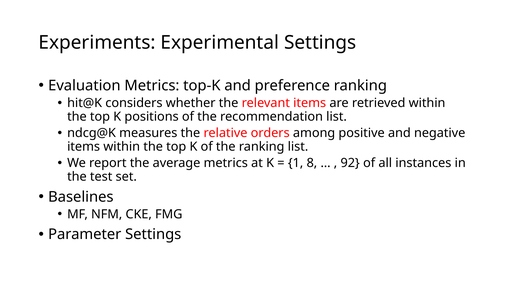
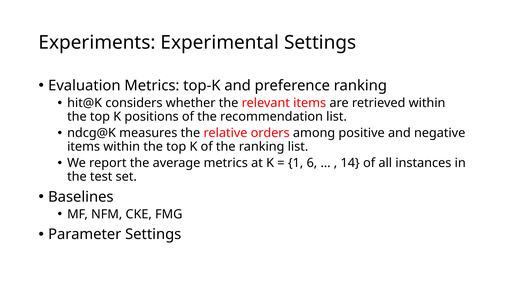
8: 8 -> 6
92: 92 -> 14
